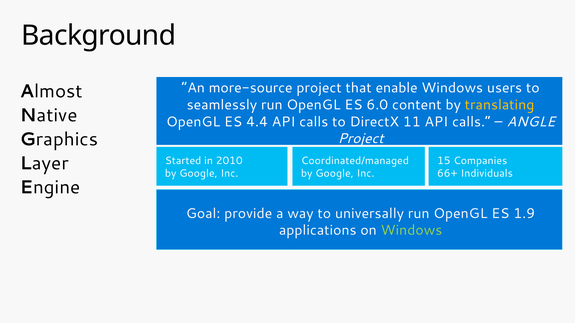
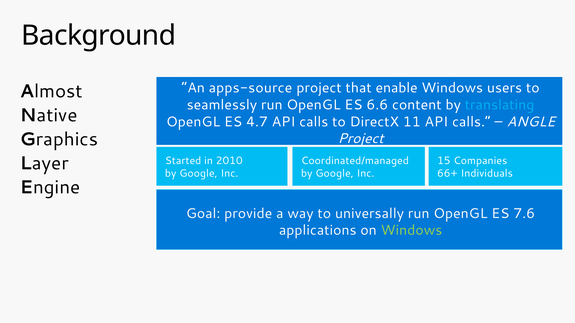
more-source: more-source -> apps-source
6.0: 6.0 -> 6.6
translating colour: yellow -> light blue
4.4: 4.4 -> 4.7
1.9: 1.9 -> 7.6
